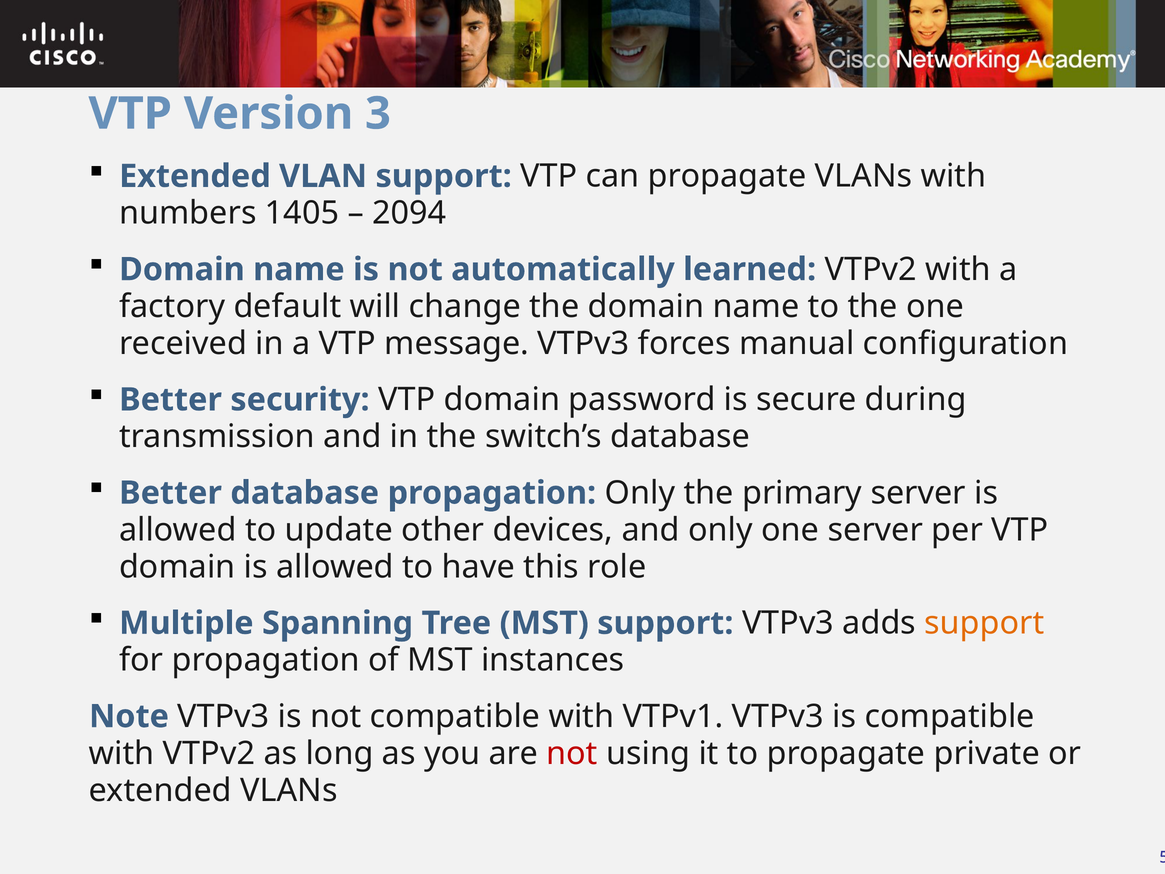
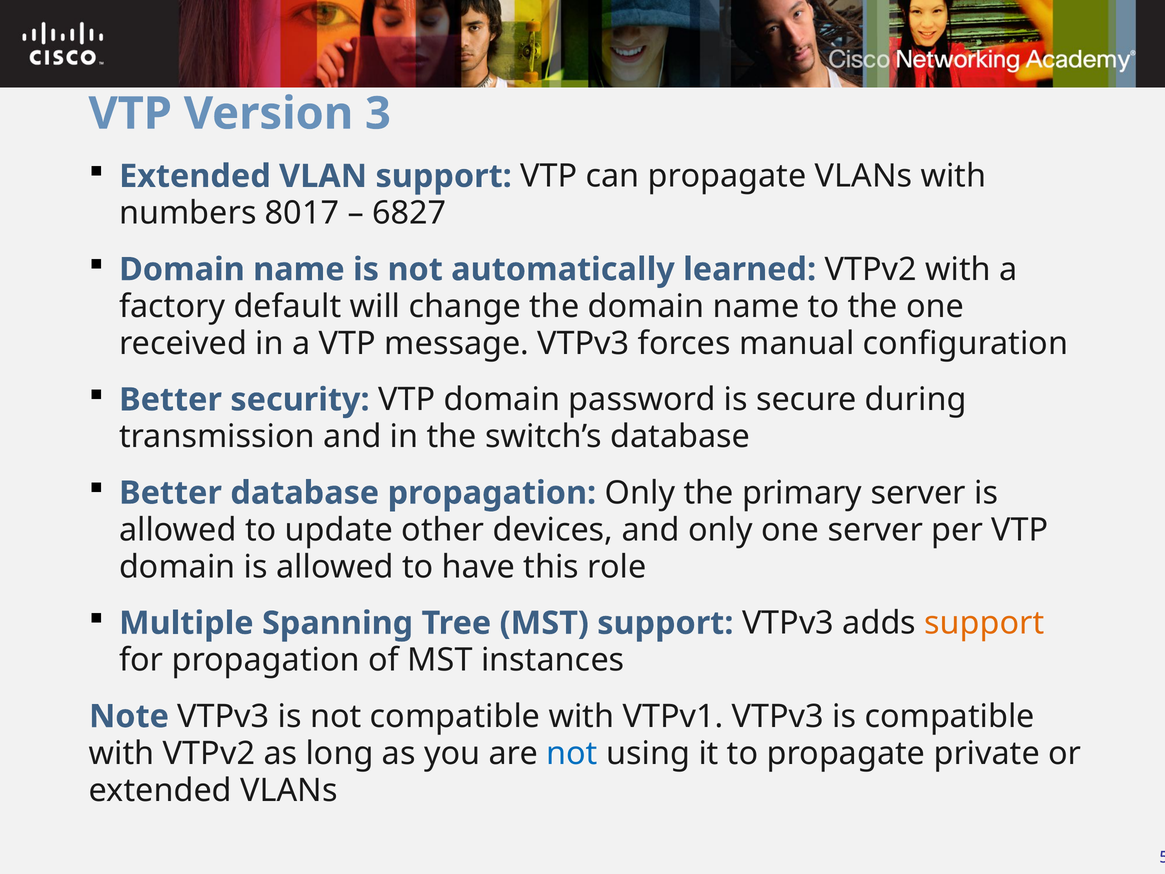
1405: 1405 -> 8017
2094: 2094 -> 6827
not at (572, 753) colour: red -> blue
